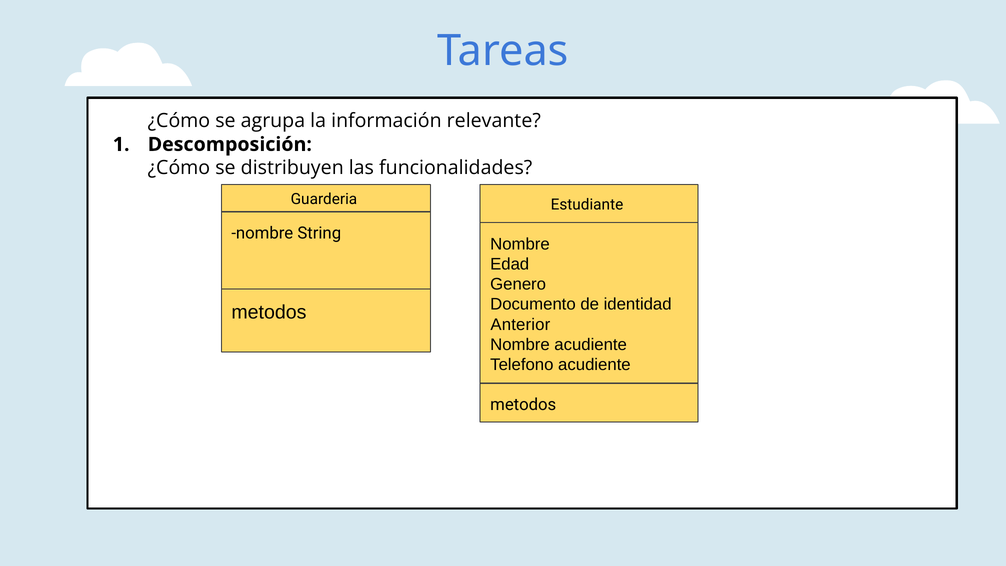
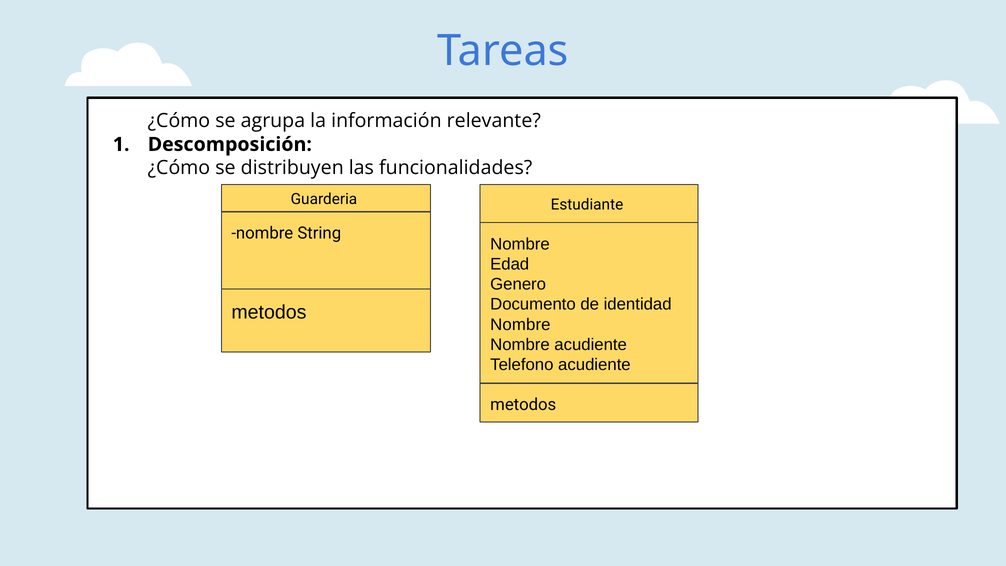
Anterior at (520, 324): Anterior -> Nombre
